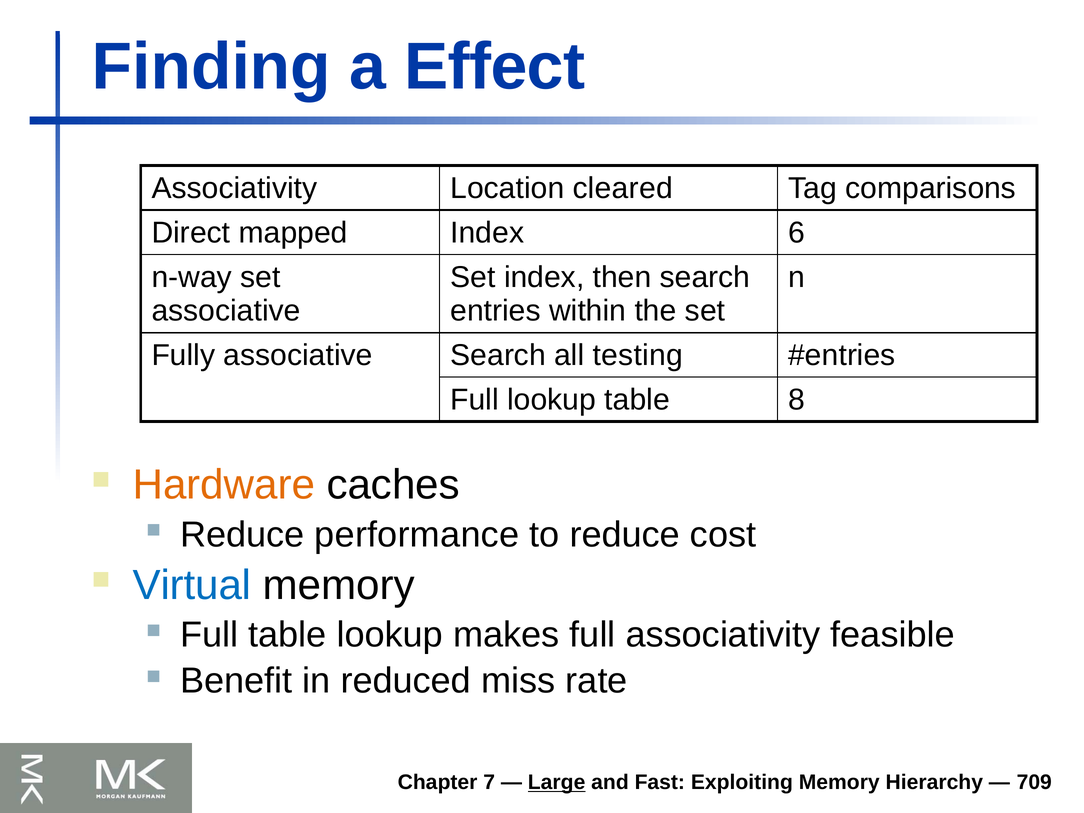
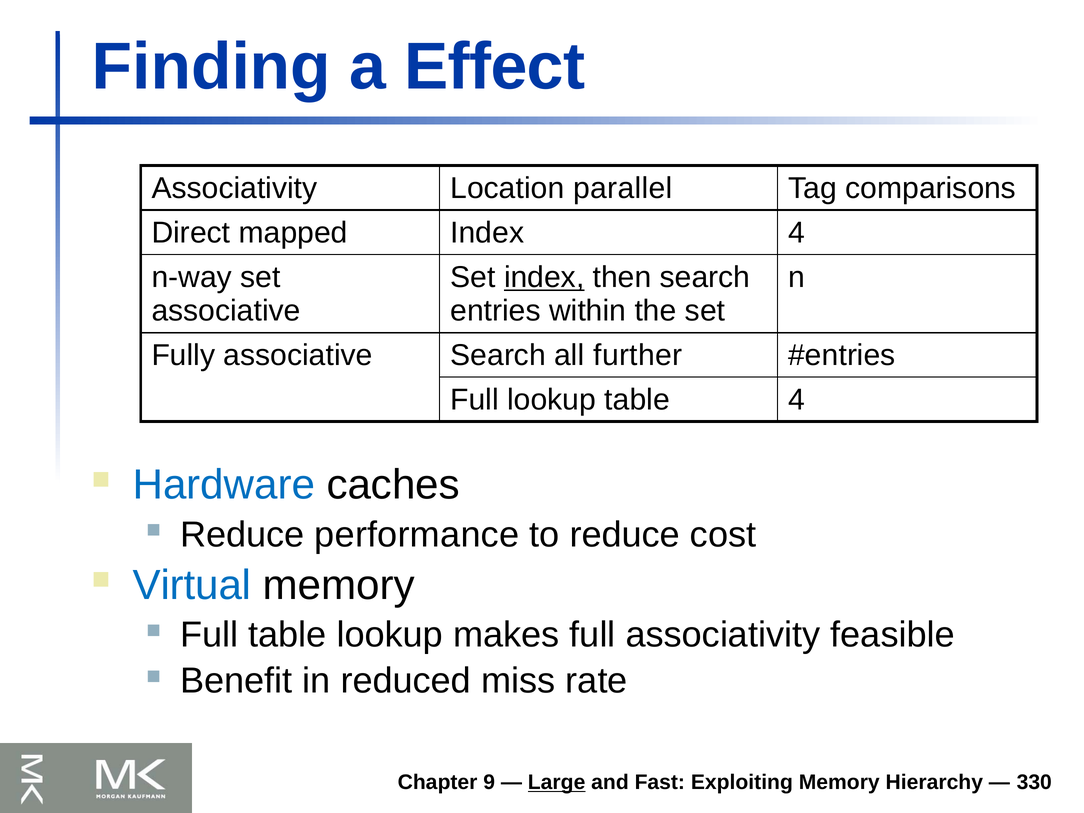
cleared: cleared -> parallel
Index 6: 6 -> 4
index at (544, 277) underline: none -> present
testing: testing -> further
table 8: 8 -> 4
Hardware colour: orange -> blue
7: 7 -> 9
709: 709 -> 330
